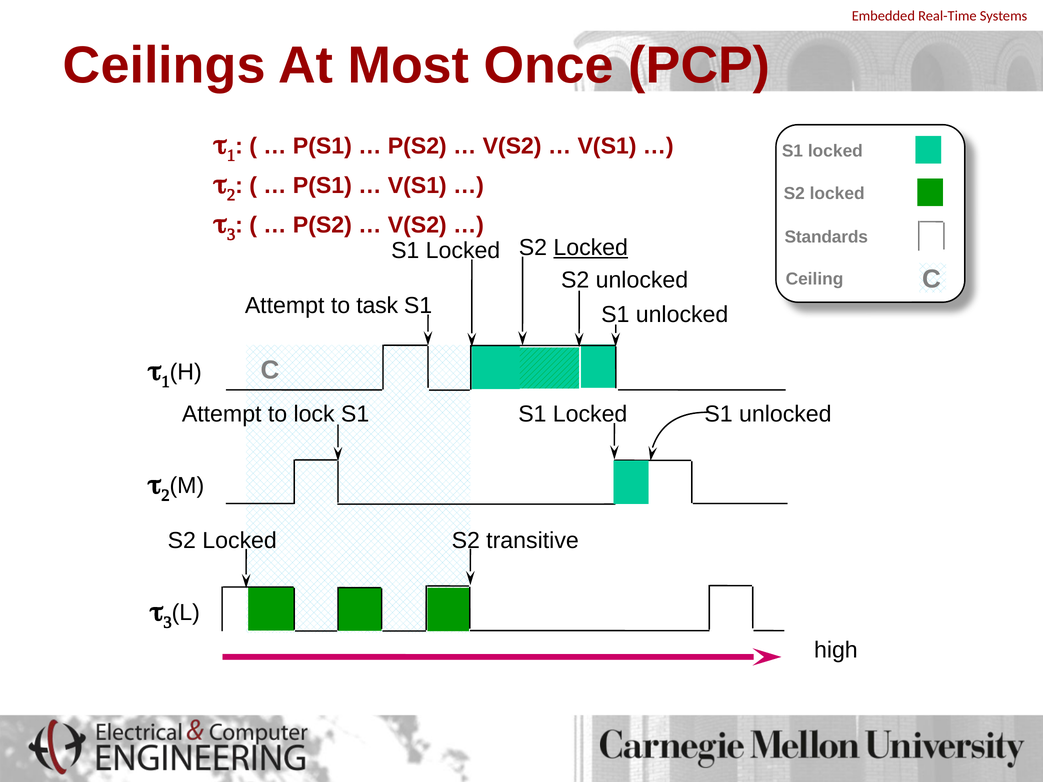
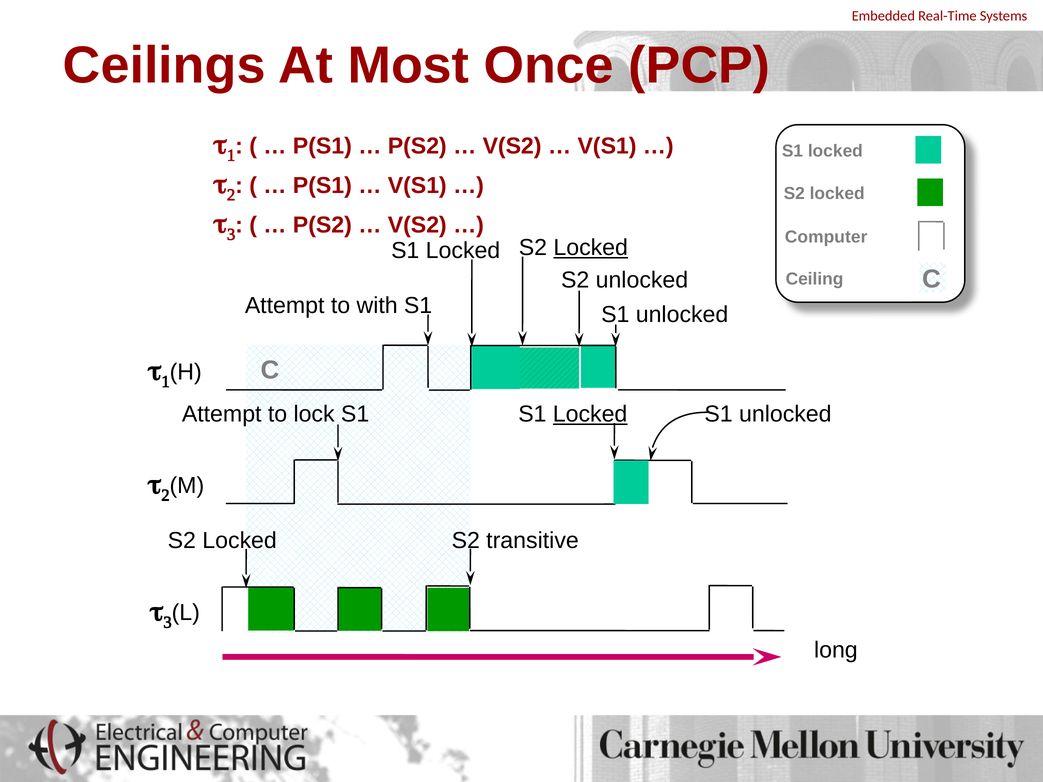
Standards: Standards -> Computer
task: task -> with
Locked at (590, 414) underline: none -> present
high: high -> long
